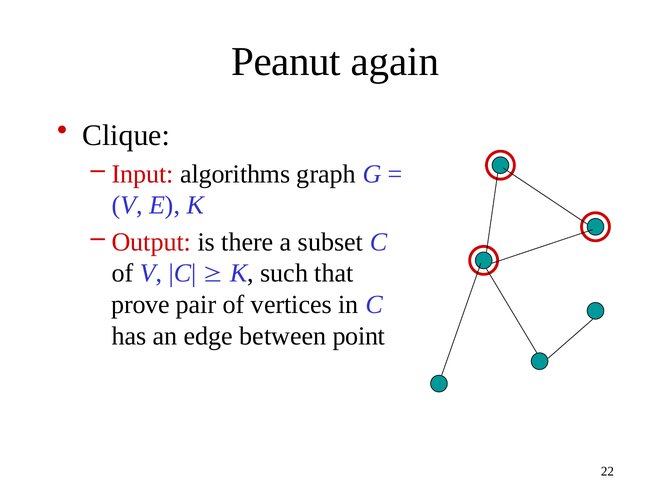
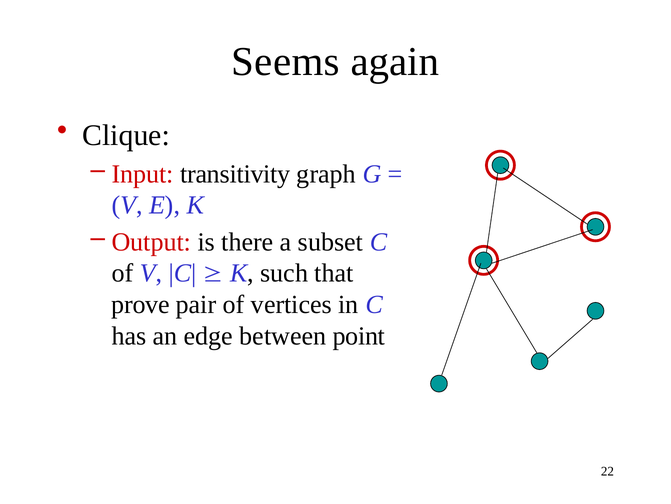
Peanut: Peanut -> Seems
algorithms: algorithms -> transitivity
